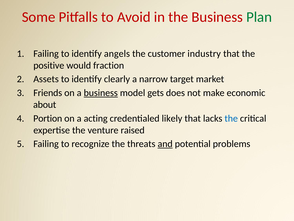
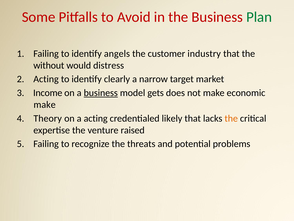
positive: positive -> without
fraction: fraction -> distress
Assets at (46, 79): Assets -> Acting
Friends: Friends -> Income
about at (45, 104): about -> make
Portion: Portion -> Theory
the at (231, 118) colour: blue -> orange
and underline: present -> none
